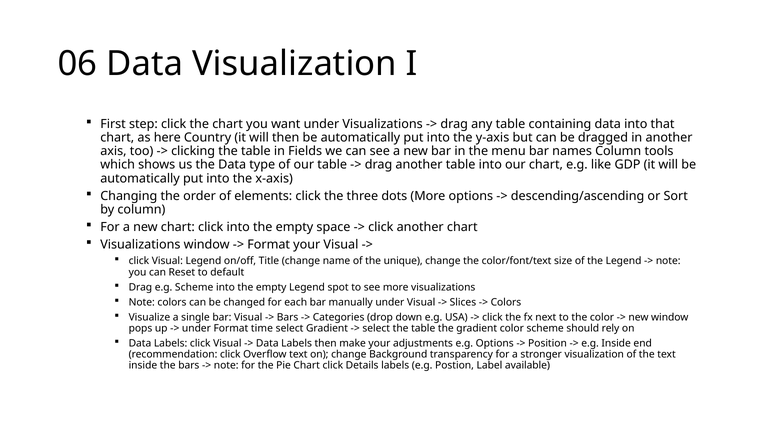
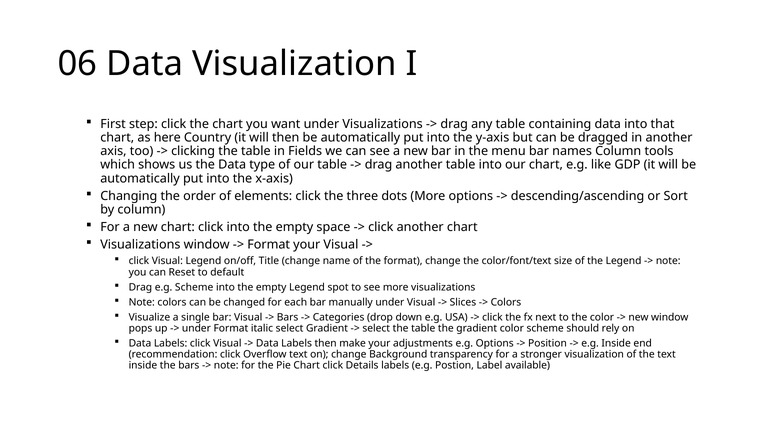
the unique: unique -> format
time: time -> italic
